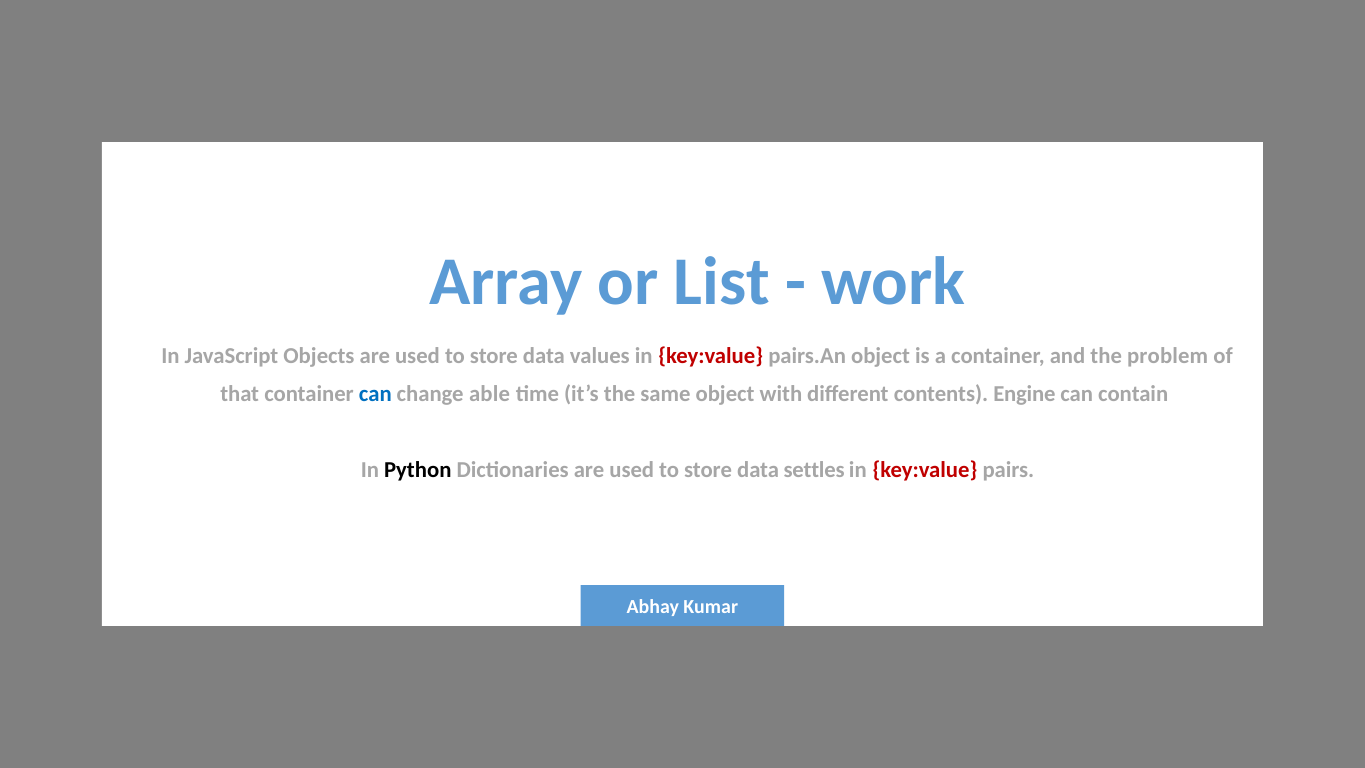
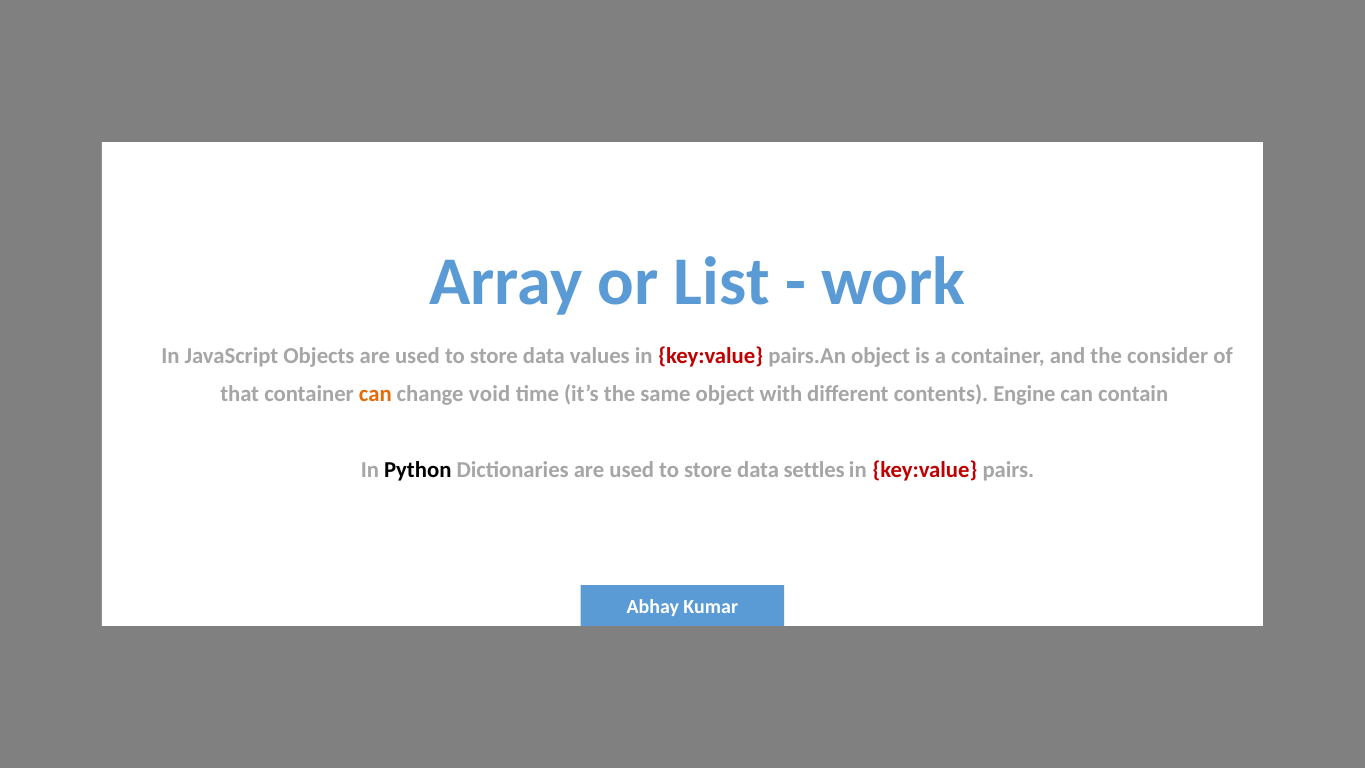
problem: problem -> consider
can at (375, 394) colour: blue -> orange
able: able -> void
